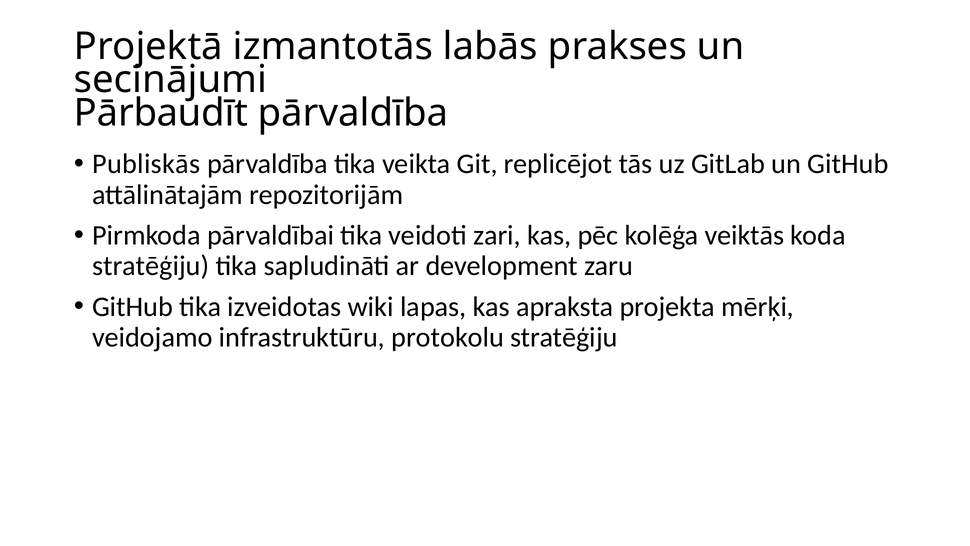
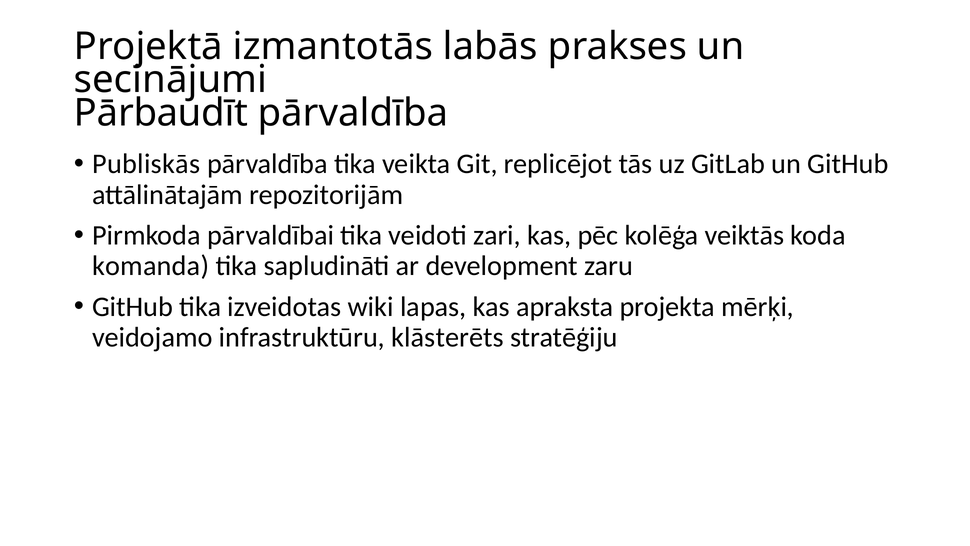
stratēģiju at (151, 266): stratēģiju -> komanda
protokolu: protokolu -> klāsterēts
